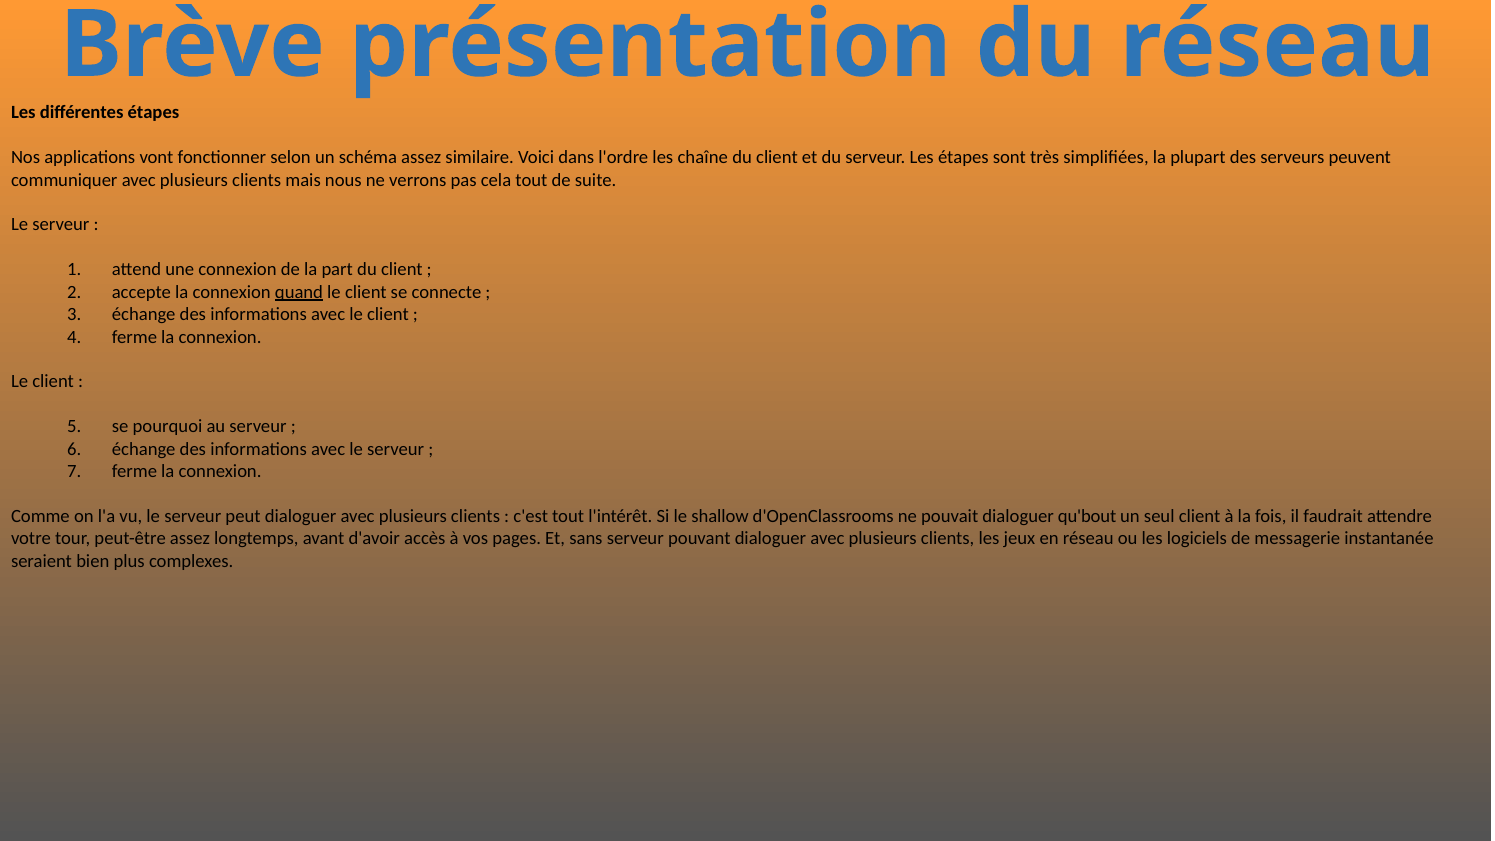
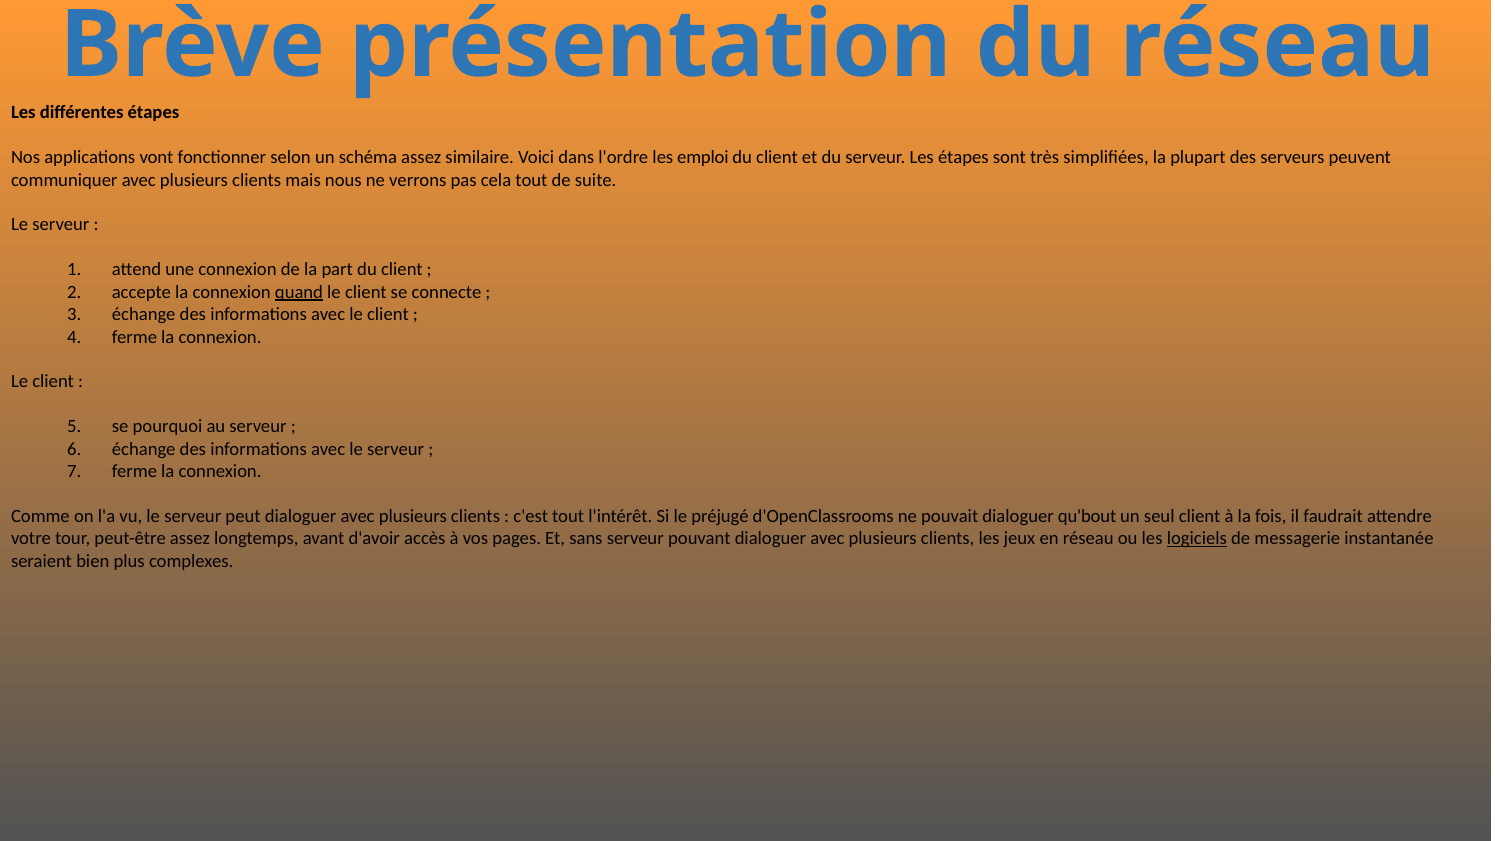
chaîne: chaîne -> emploi
shallow: shallow -> préjugé
logiciels underline: none -> present
